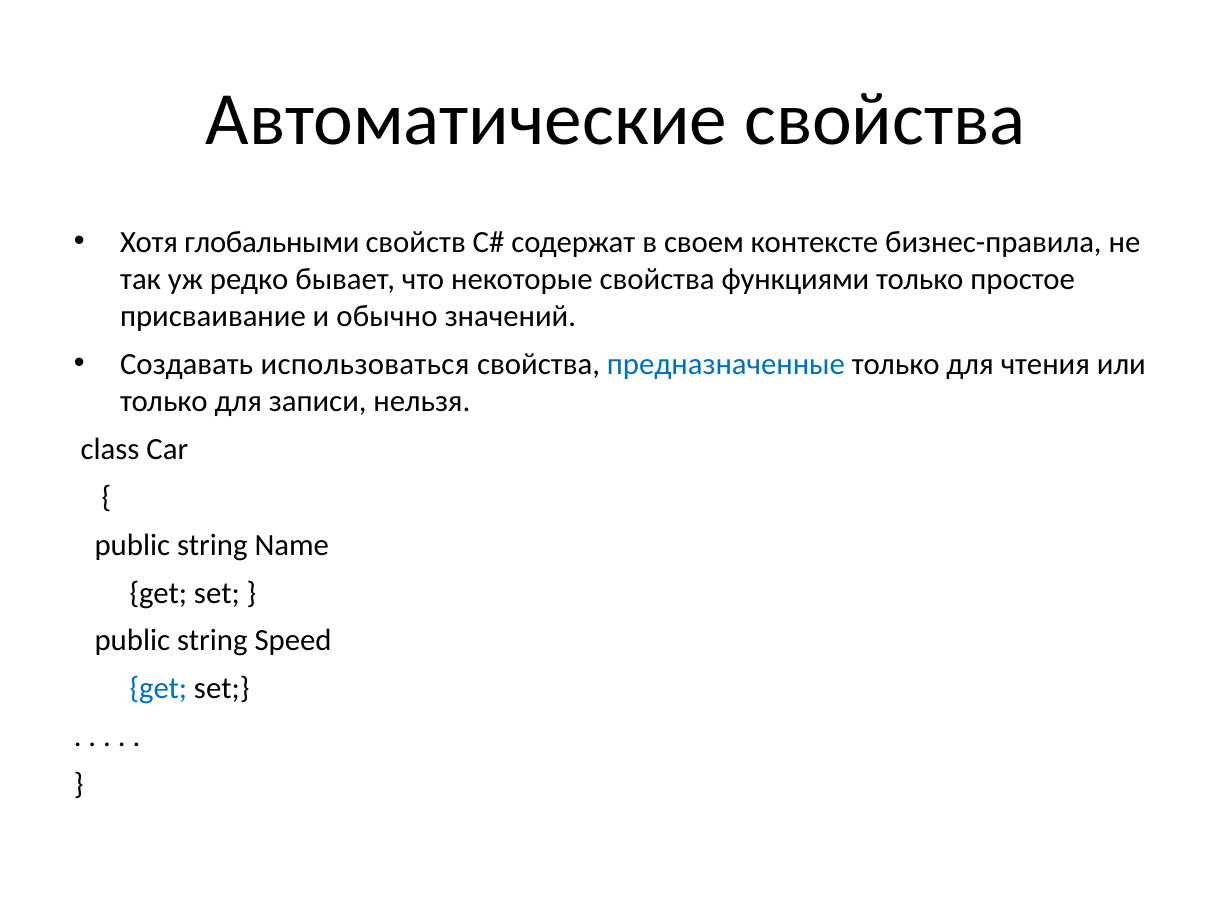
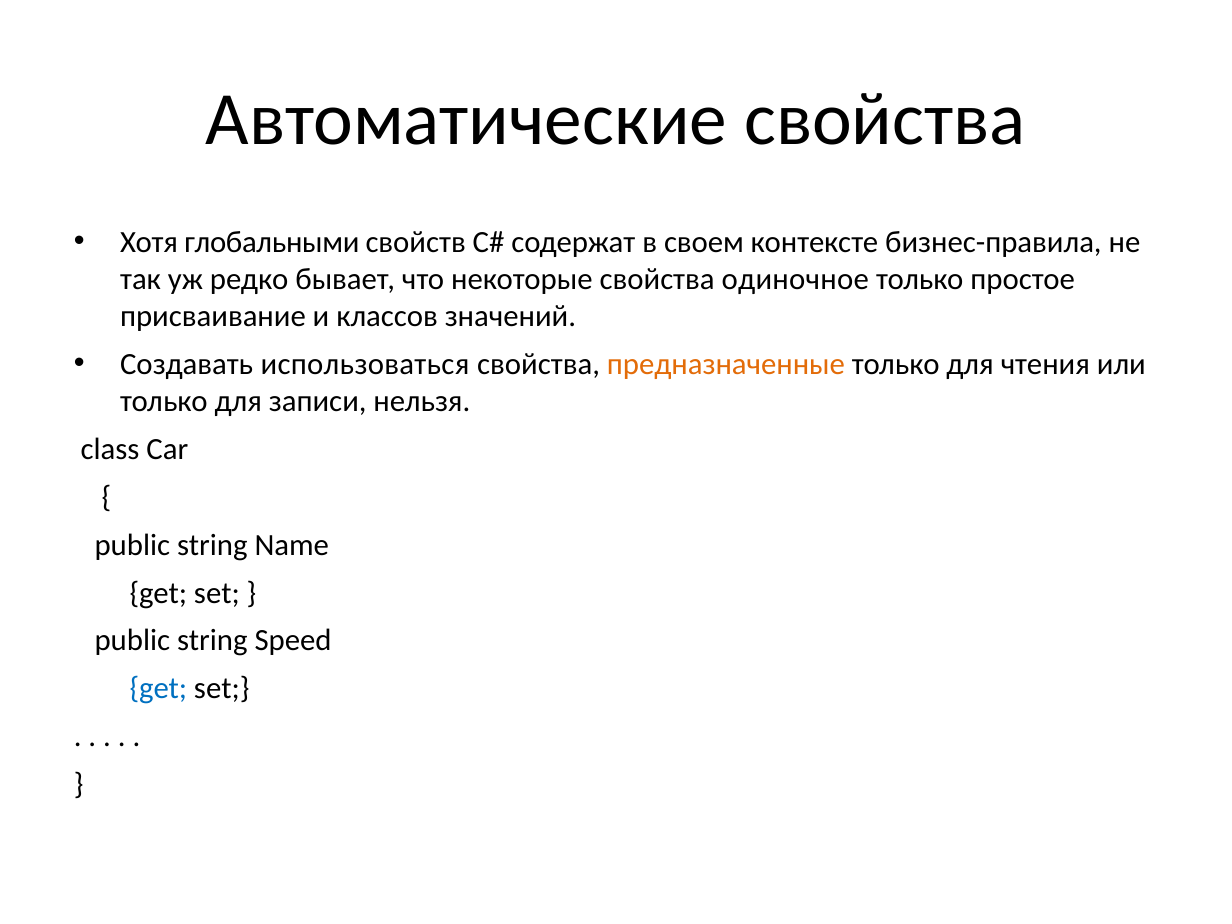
функциями: функциями -> одиночное
обычно: обычно -> классов
предназначенные colour: blue -> orange
